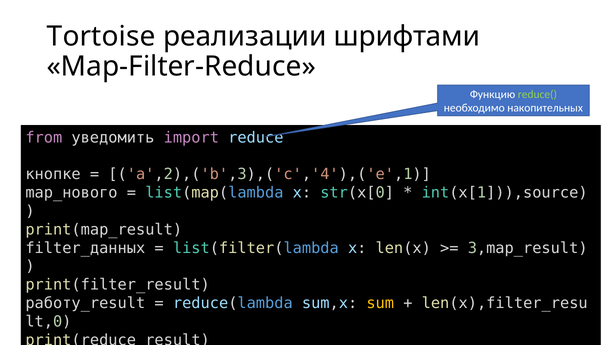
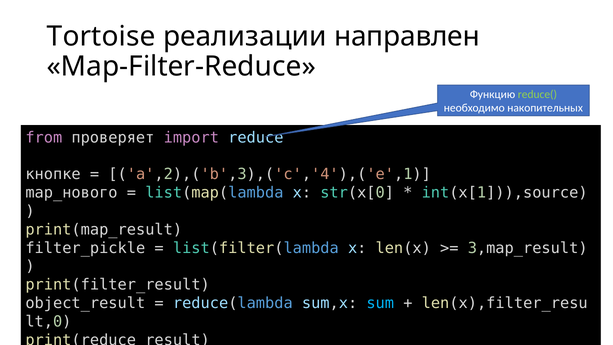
шрифтами: шрифтами -> направлен
уведомить: уведомить -> проверяет
filter_данных: filter_данных -> filter_pickle
работу_result: работу_result -> object_result
sum colour: yellow -> light blue
